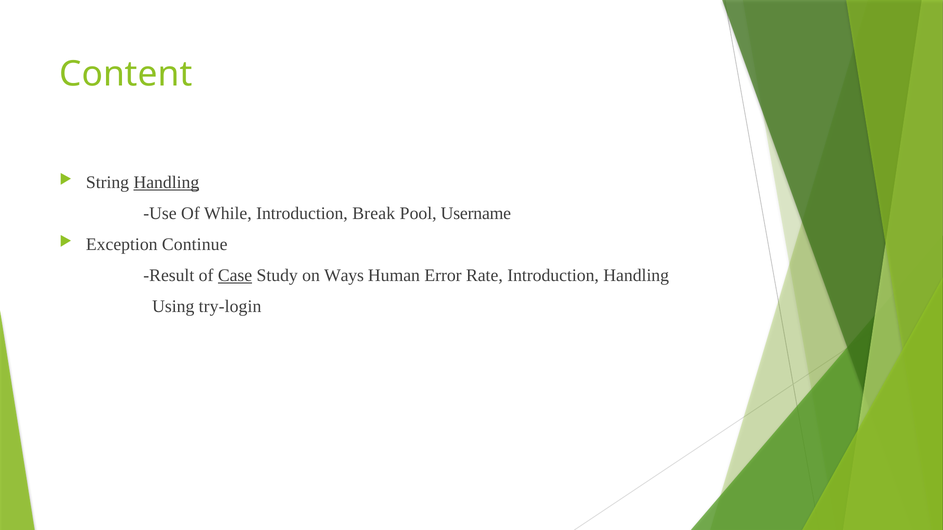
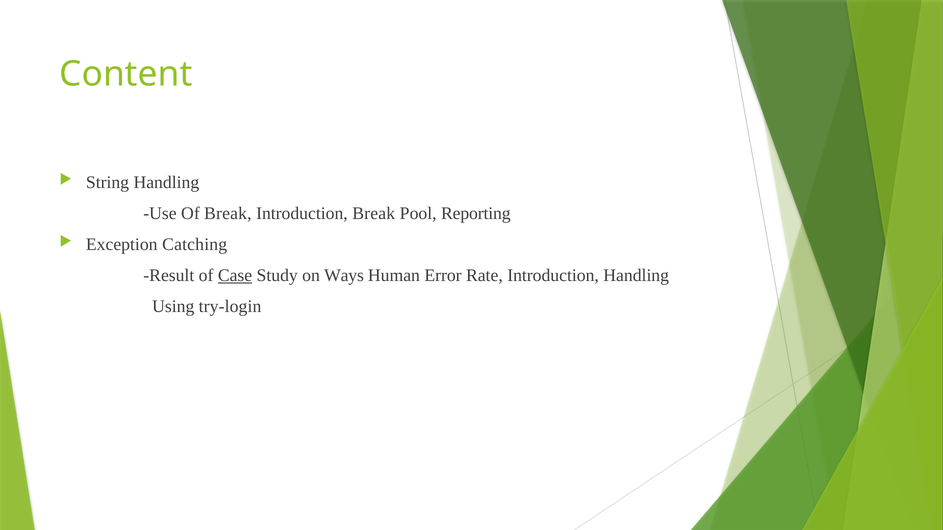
Handling at (166, 183) underline: present -> none
Of While: While -> Break
Username: Username -> Reporting
Continue: Continue -> Catching
